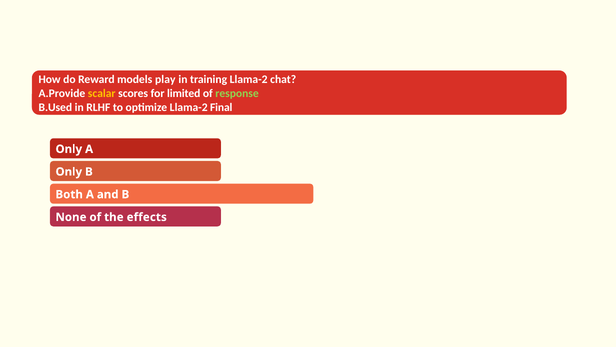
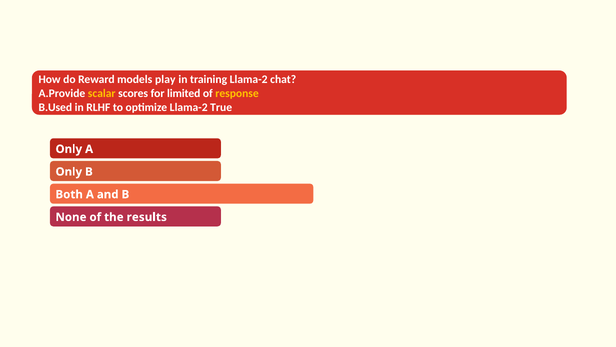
response colour: light green -> yellow
Final: Final -> True
effects: effects -> results
